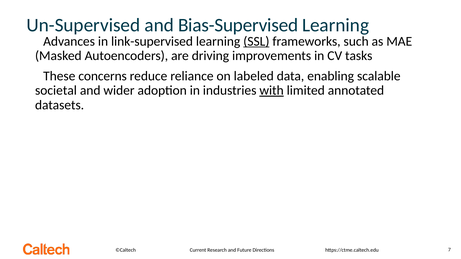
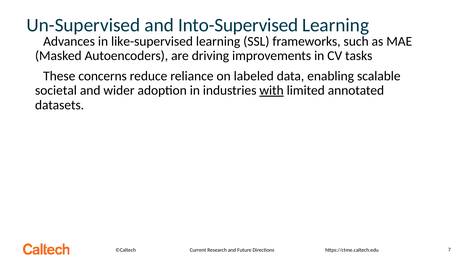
Bias-Supervised: Bias-Supervised -> Into-Supervised
link-supervised: link-supervised -> like-supervised
SSL underline: present -> none
